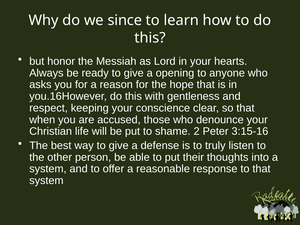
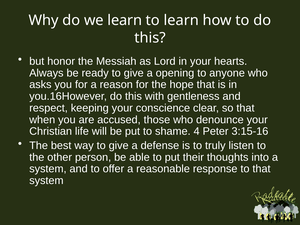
we since: since -> learn
2: 2 -> 4
